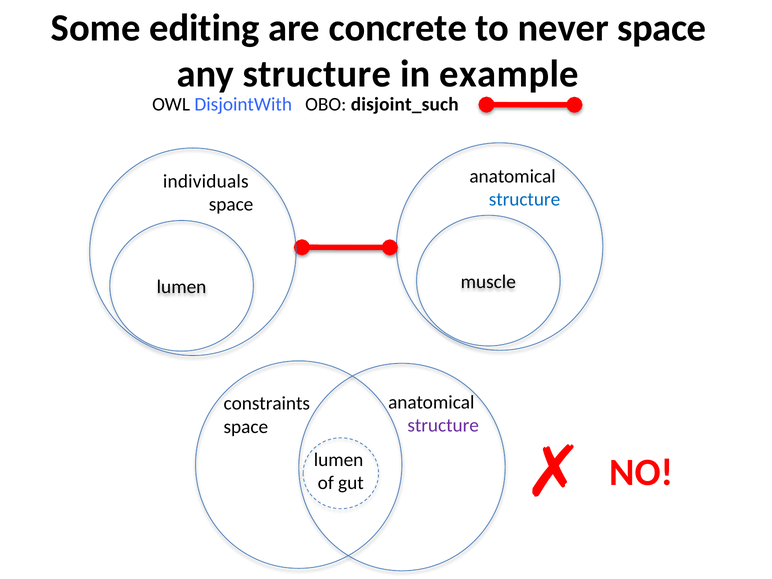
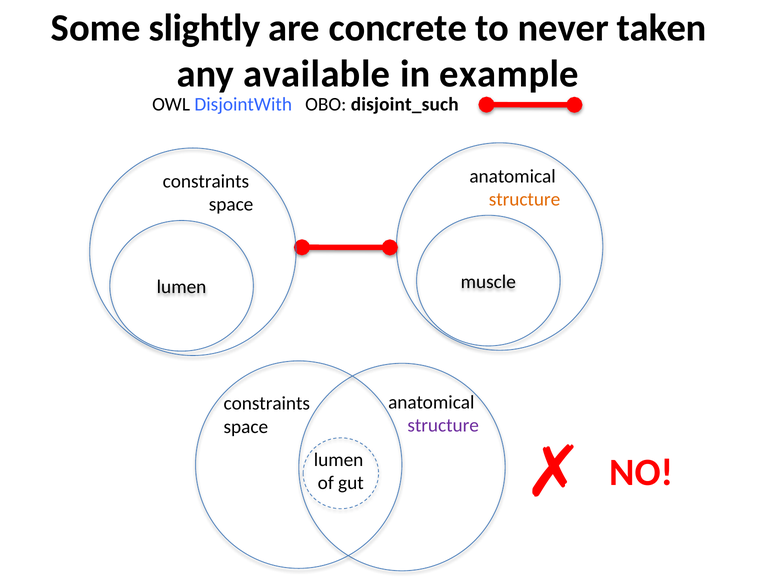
editing: editing -> slightly
never space: space -> taken
any structure: structure -> available
individuals at (206, 181): individuals -> constraints
structure at (524, 199) colour: blue -> orange
